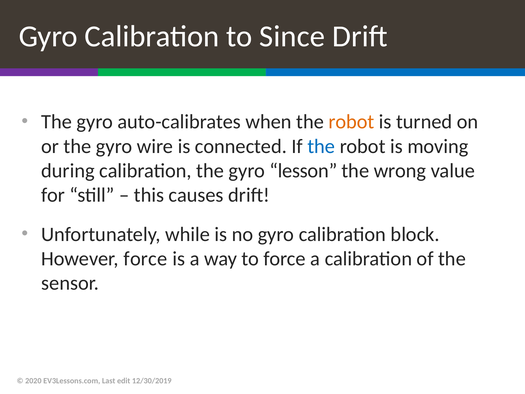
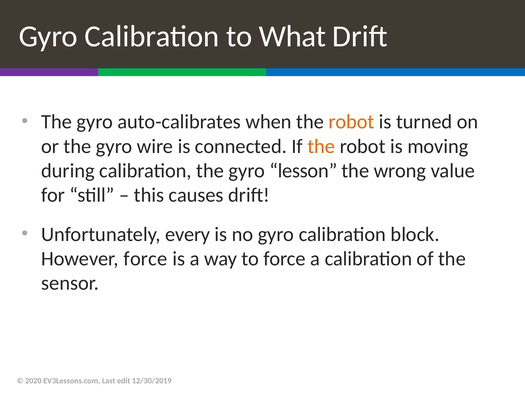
Since: Since -> What
the at (321, 146) colour: blue -> orange
while: while -> every
